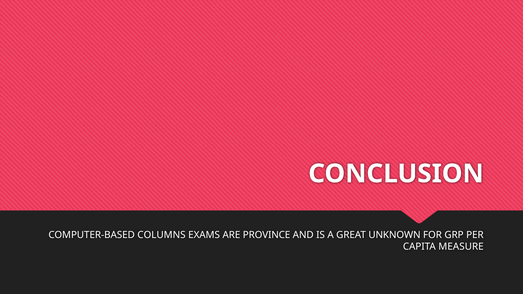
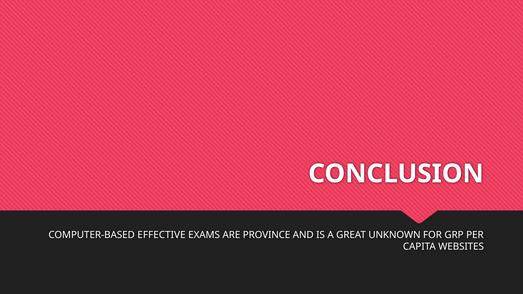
COLUMNS: COLUMNS -> EFFECTIVE
MEASURE: MEASURE -> WEBSITES
